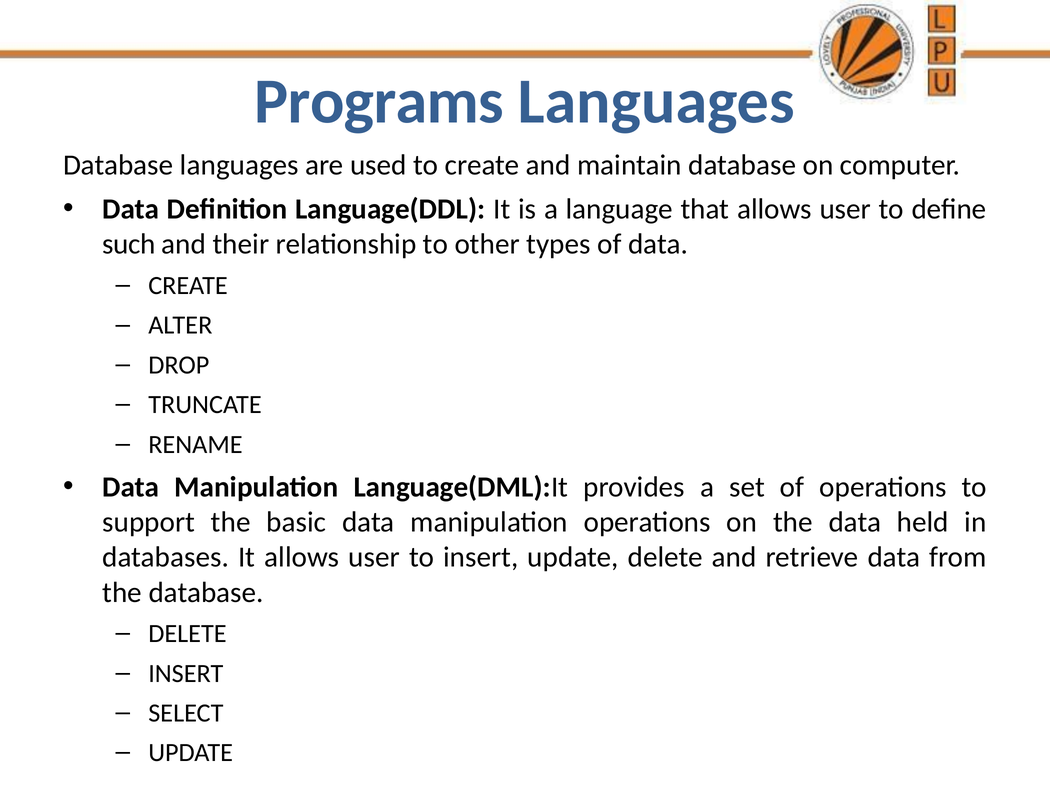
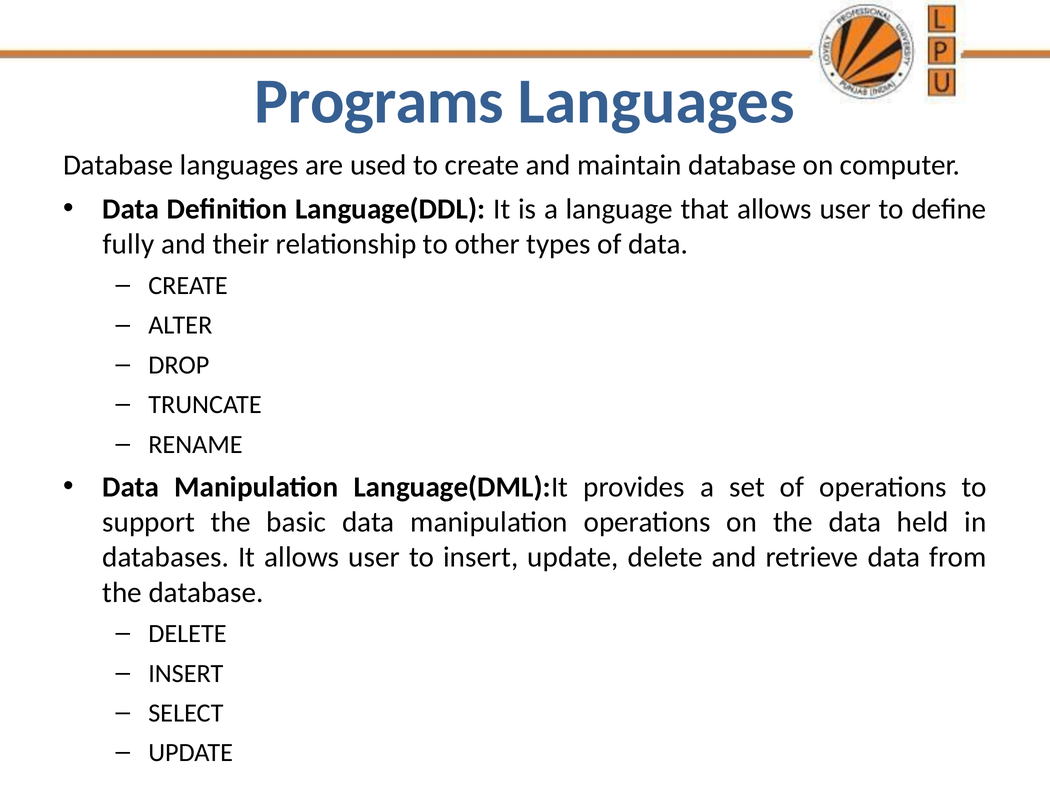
such: such -> fully
